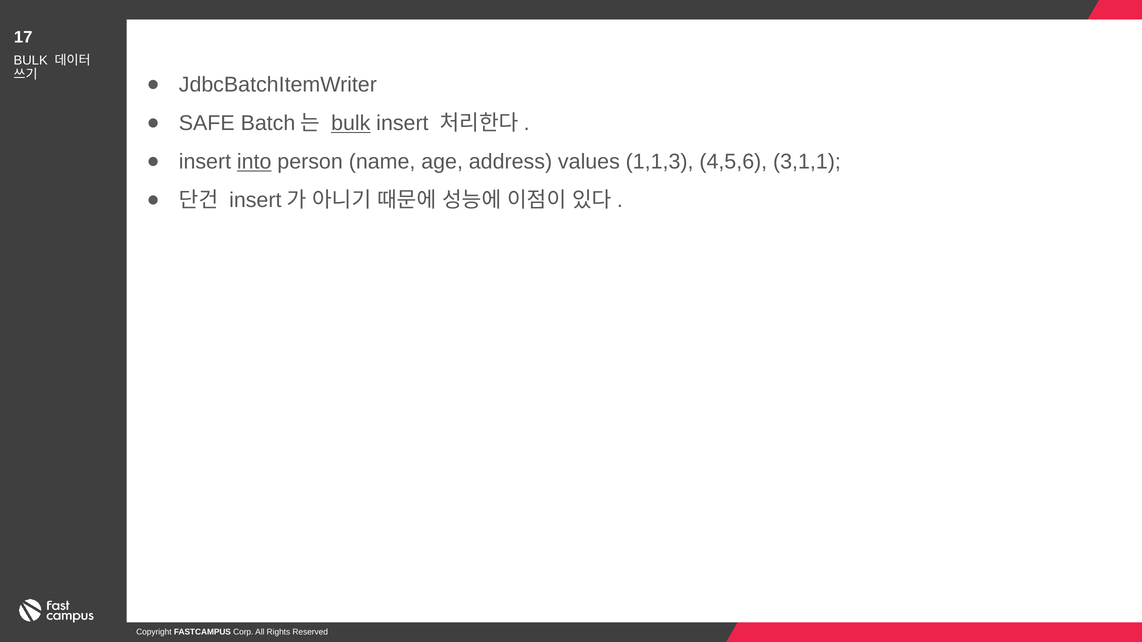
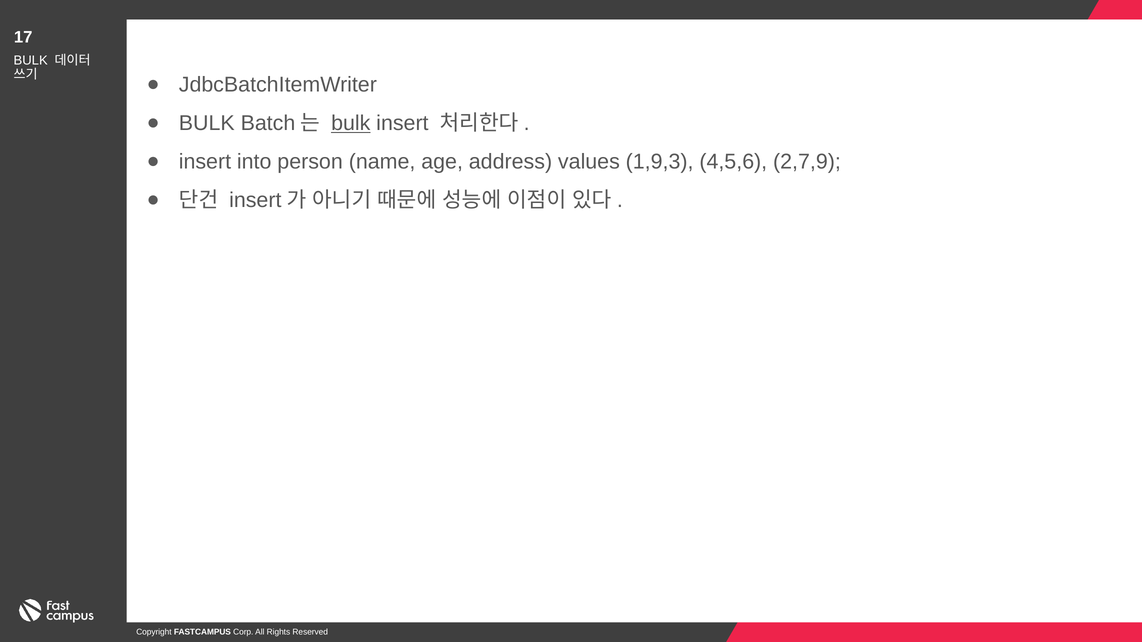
SAFE at (207, 123): SAFE -> BULK
into underline: present -> none
1,1,3: 1,1,3 -> 1,9,3
3,1,1: 3,1,1 -> 2,7,9
